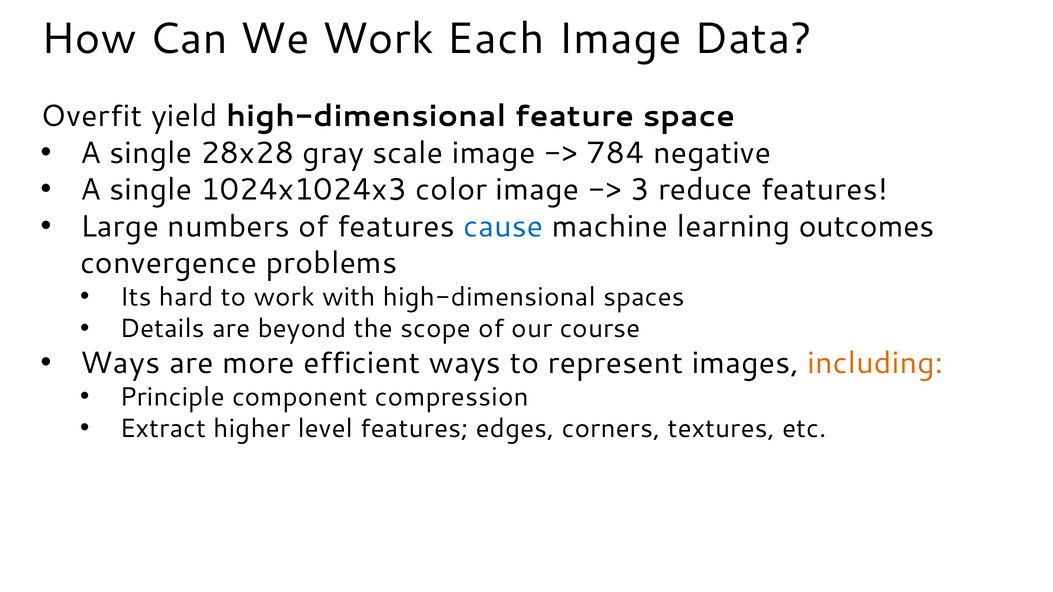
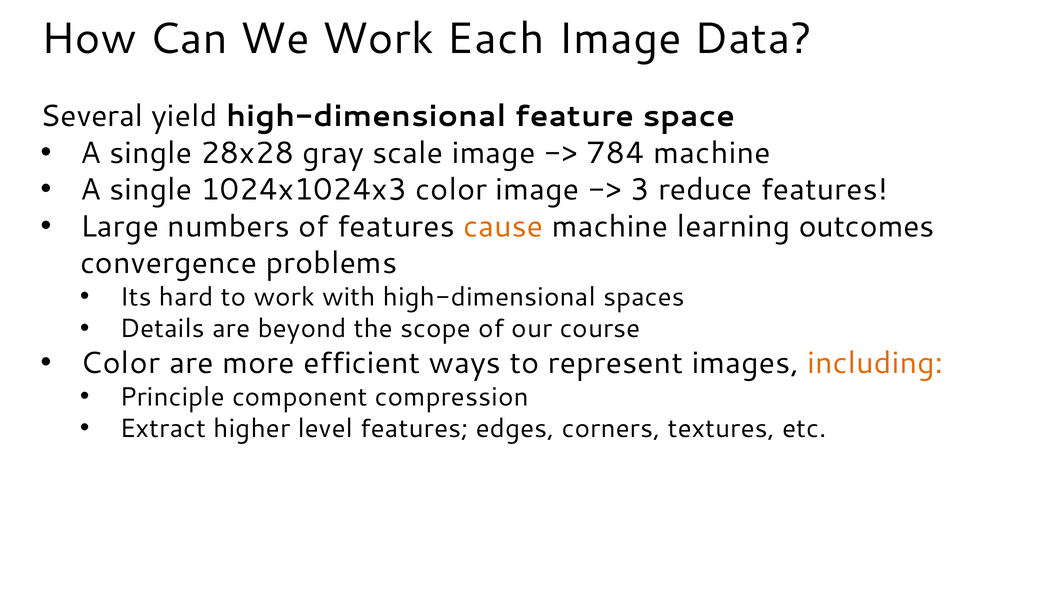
Overfit: Overfit -> Several
784 negative: negative -> machine
cause colour: blue -> orange
Ways at (120, 363): Ways -> Color
